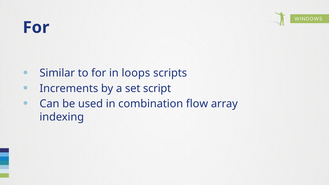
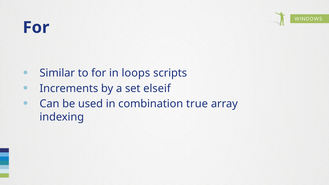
script: script -> elseif
flow: flow -> true
